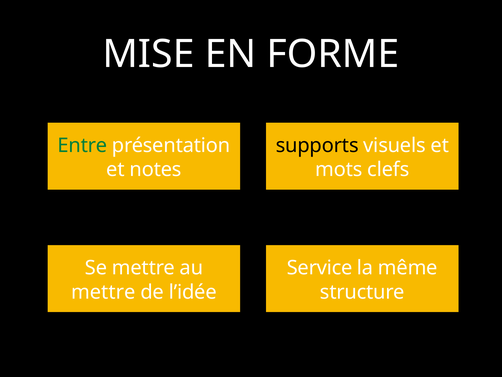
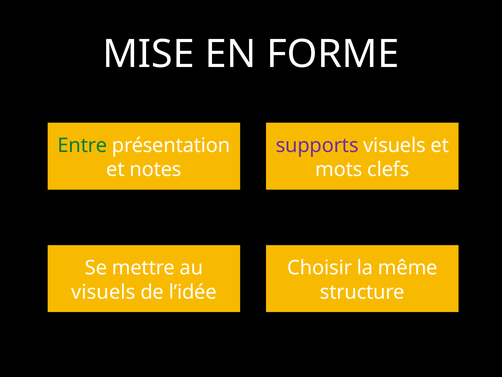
supports colour: black -> purple
Service: Service -> Choisir
mettre at (103, 292): mettre -> visuels
